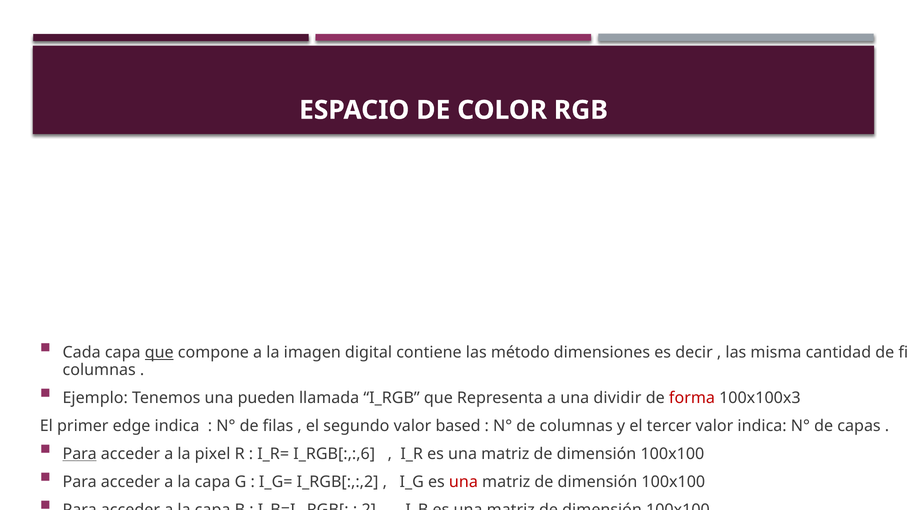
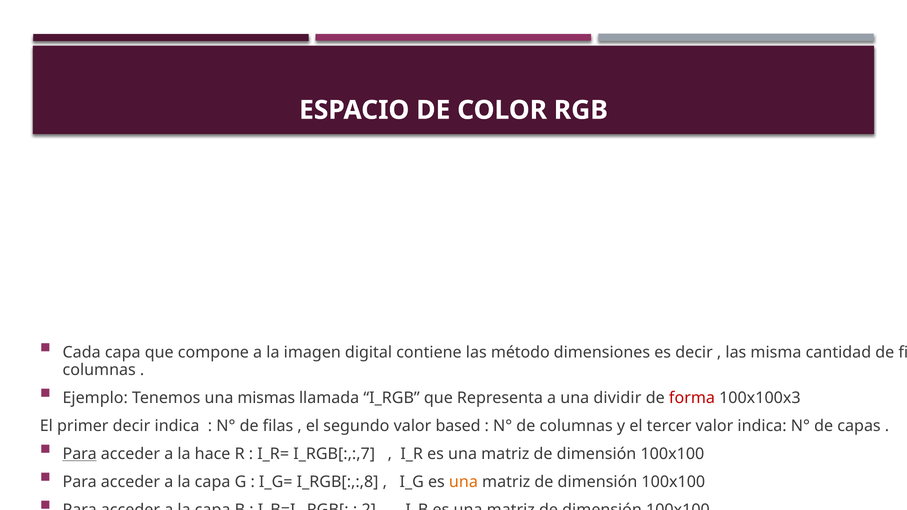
que at (159, 353) underline: present -> none
pueden: pueden -> mismas
primer edge: edge -> decir
pixel: pixel -> hace
I_RGB[:,:,6: I_RGB[:,:,6 -> I_RGB[:,:,7
I_RGB[:,:,2: I_RGB[:,:,2 -> I_RGB[:,:,8
una at (463, 482) colour: red -> orange
